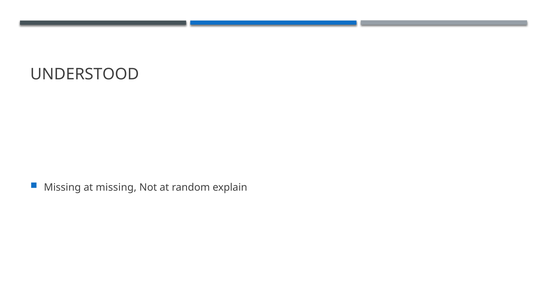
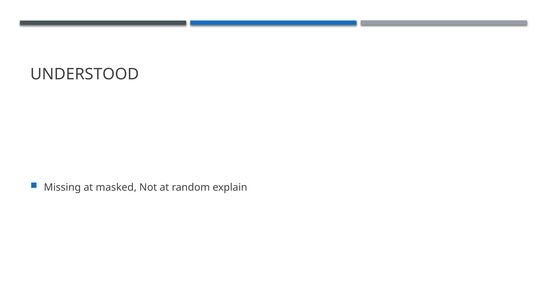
at missing: missing -> masked
